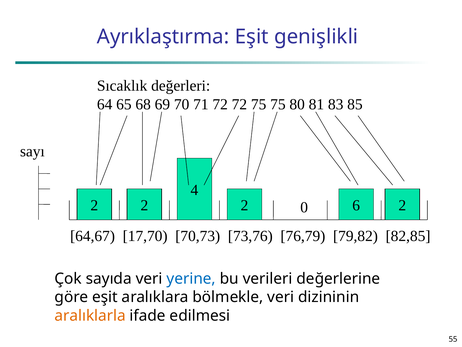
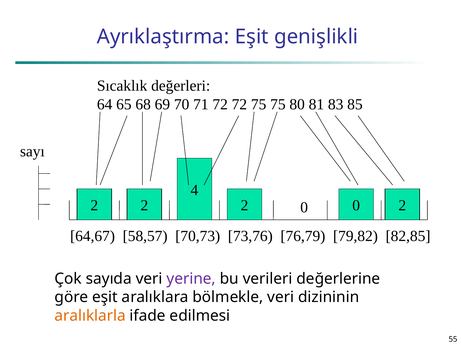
6 at (356, 205): 6 -> 0
17,70: 17,70 -> 58,57
yerine colour: blue -> purple
